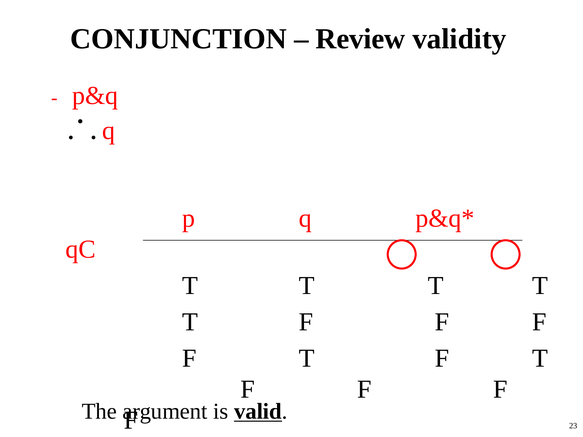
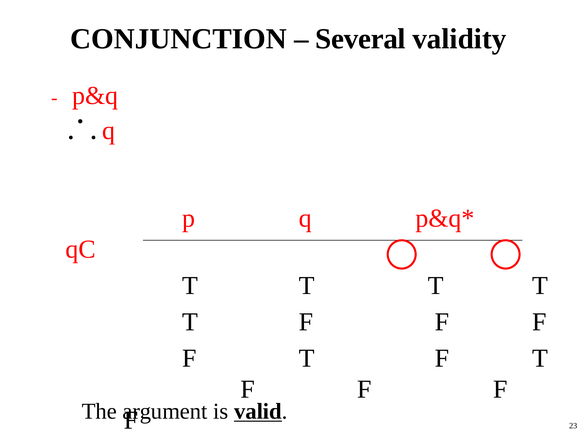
Review: Review -> Several
